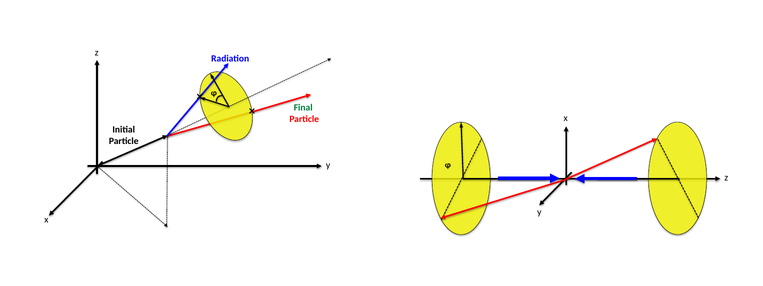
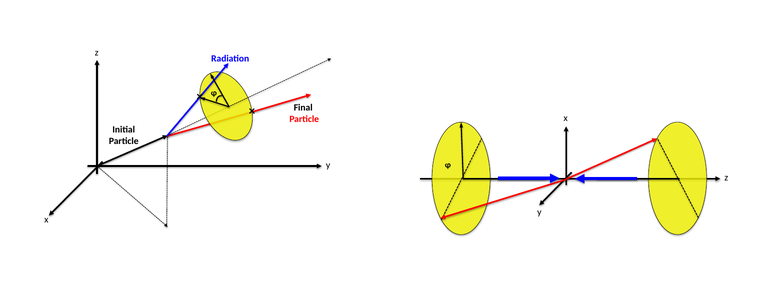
Final colour: green -> black
